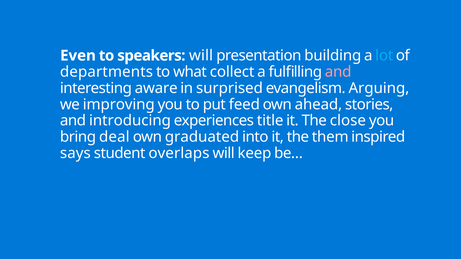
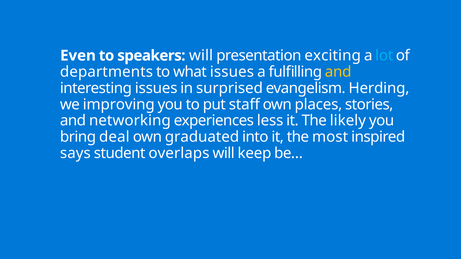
building: building -> exciting
what collect: collect -> issues
and at (338, 72) colour: pink -> yellow
interesting aware: aware -> issues
Arguing: Arguing -> Herding
feed: feed -> staff
ahead: ahead -> places
introducing: introducing -> networking
title: title -> less
close: close -> likely
them: them -> most
